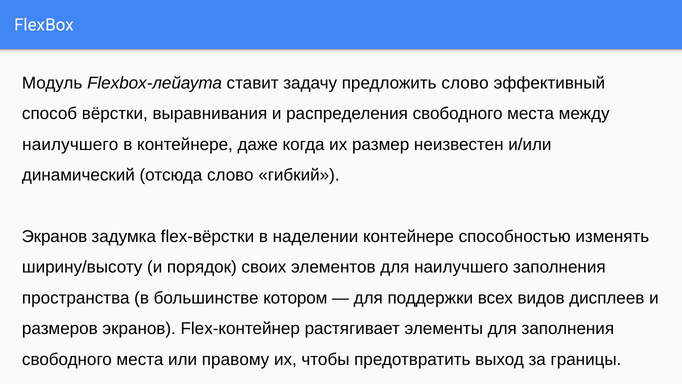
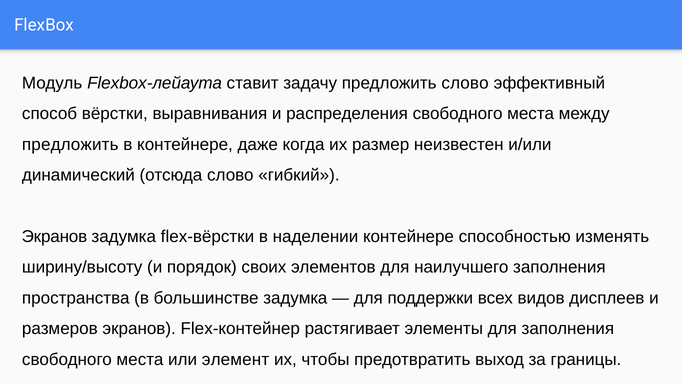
наилучшего at (70, 144): наилучшего -> предложить
большинстве котором: котором -> задумка
правому: правому -> элемент
